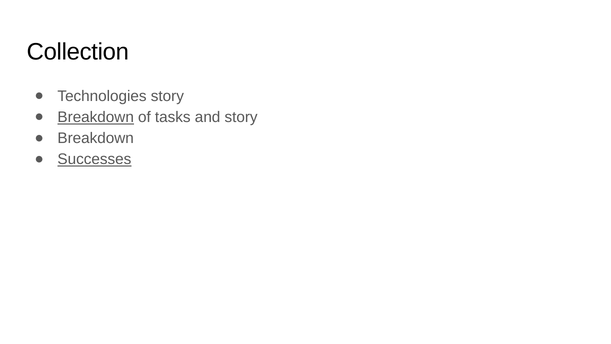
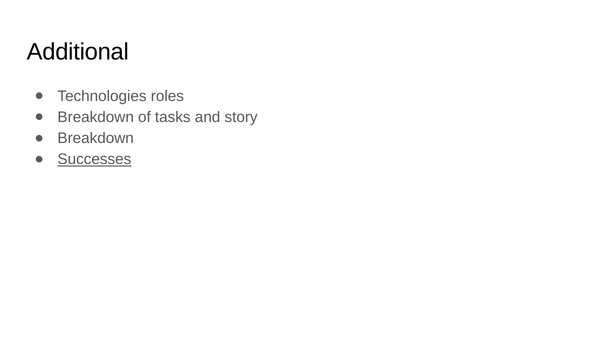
Collection: Collection -> Additional
Technologies story: story -> roles
Breakdown at (96, 117) underline: present -> none
